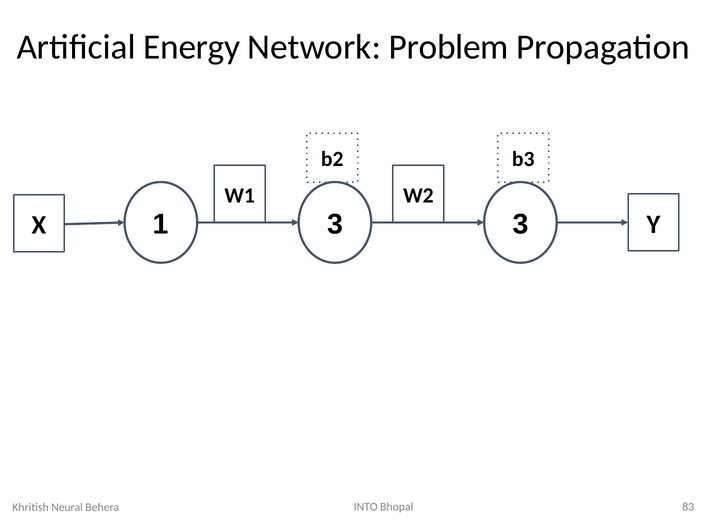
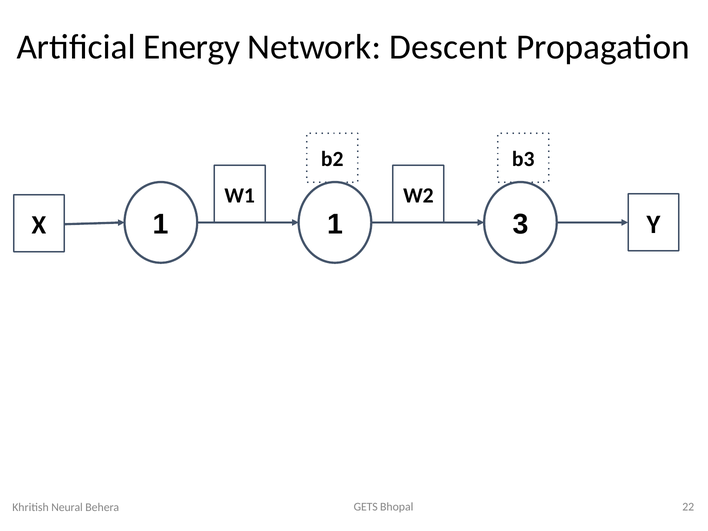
Problem: Problem -> Descent
1 3: 3 -> 1
INTO: INTO -> GETS
83: 83 -> 22
